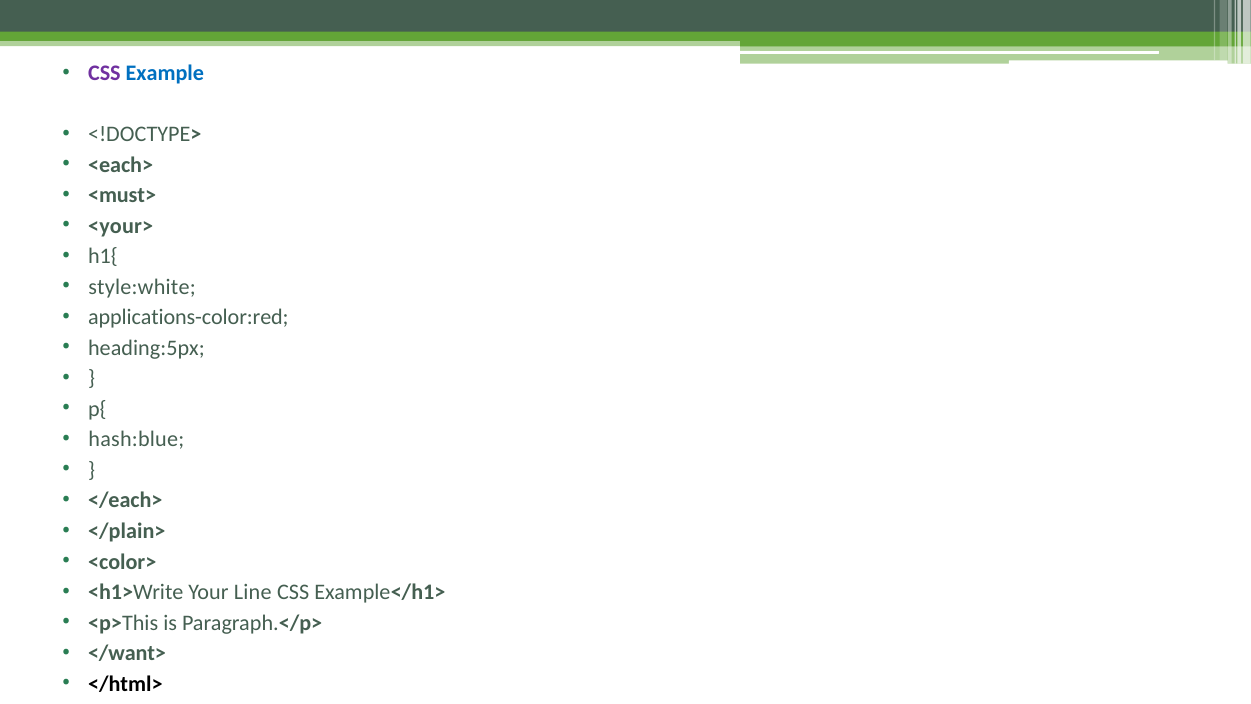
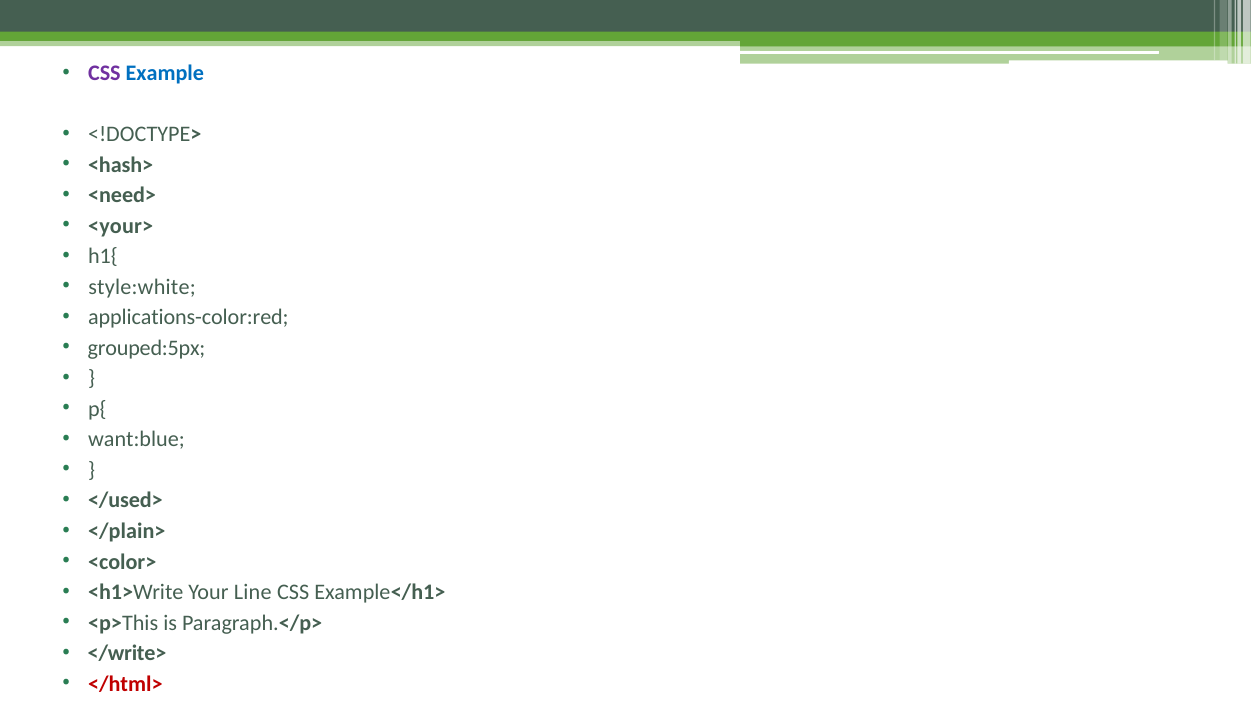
<each>: <each> -> <hash>
<must>: <must> -> <need>
heading:5px: heading:5px -> grouped:5px
hash:blue: hash:blue -> want:blue
</each>: </each> -> </used>
</want>: </want> -> </write>
</html> colour: black -> red
